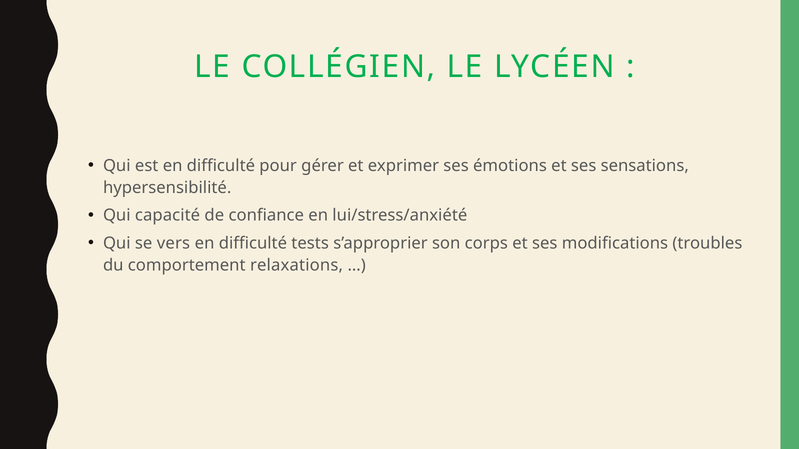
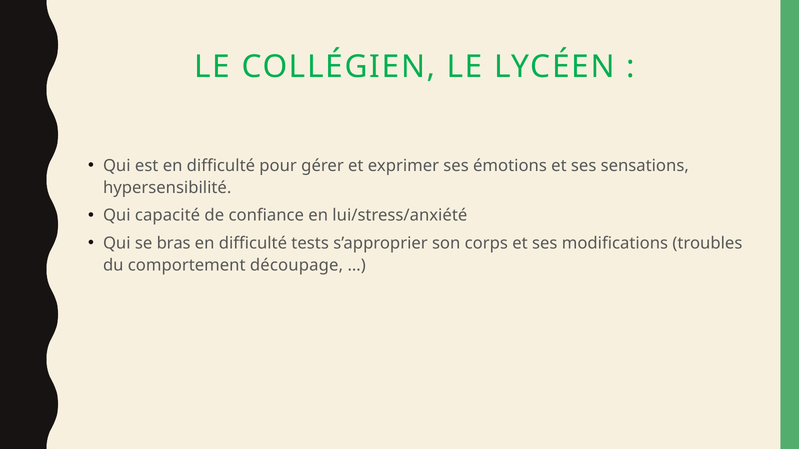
vers: vers -> bras
relaxations: relaxations -> découpage
